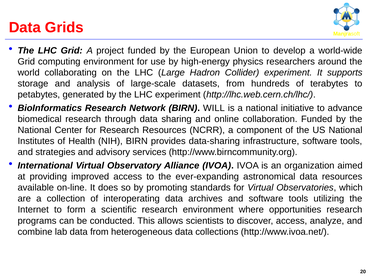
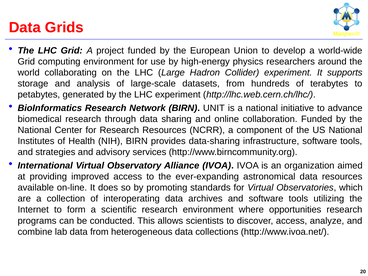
WILL: WILL -> UNIT
